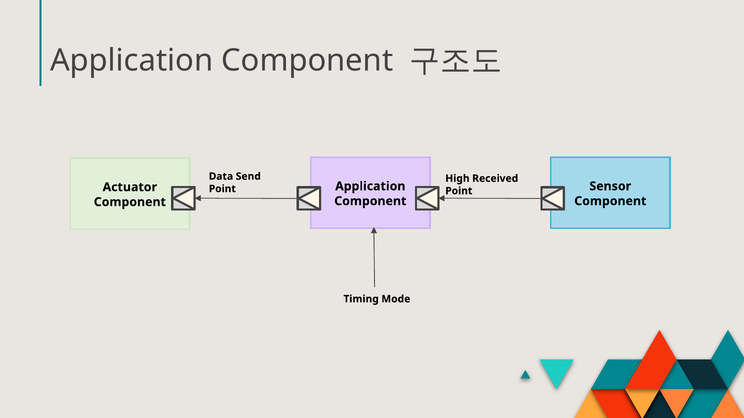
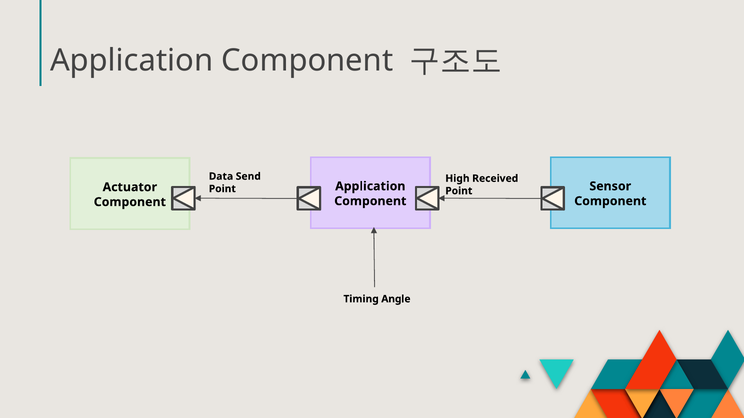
Mode: Mode -> Angle
